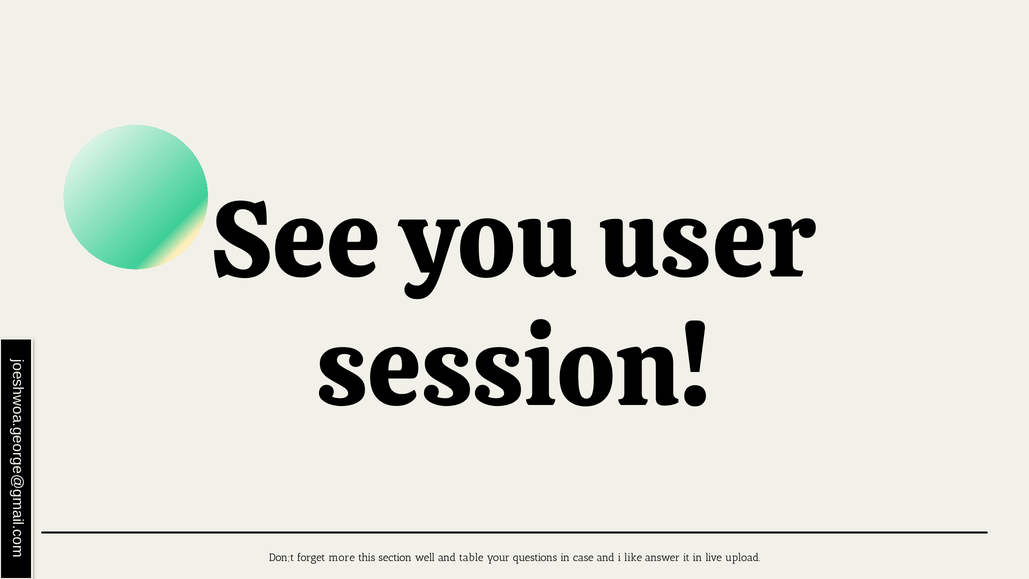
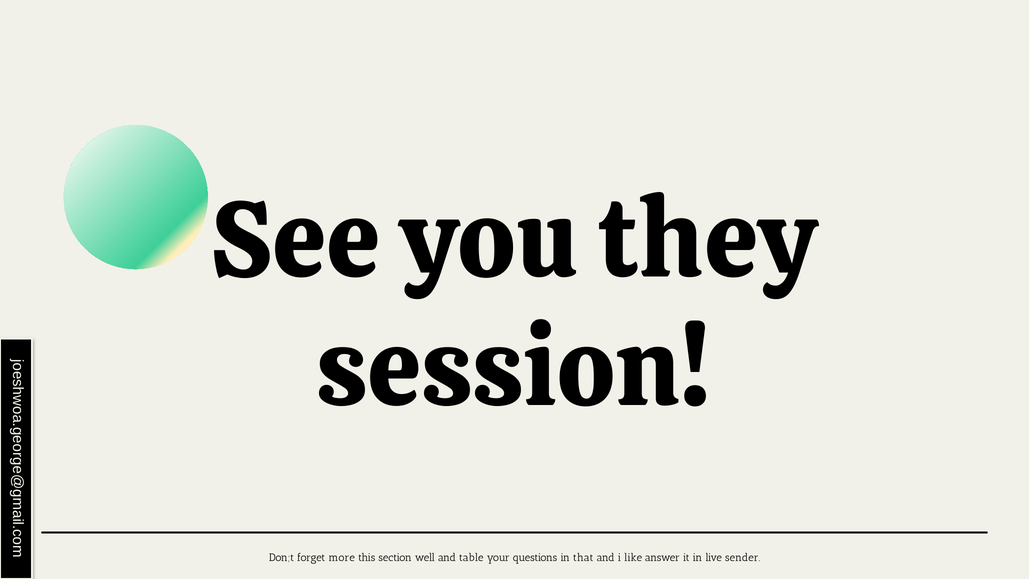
user: user -> they
case: case -> that
upload: upload -> sender
